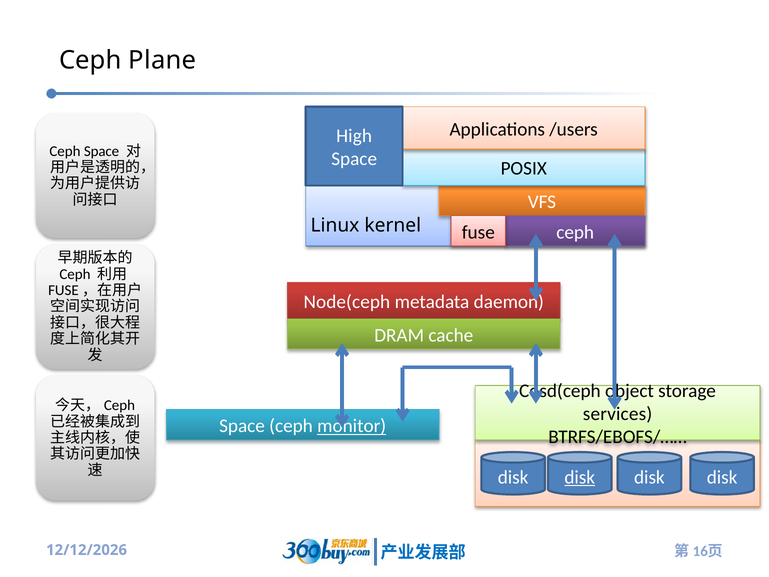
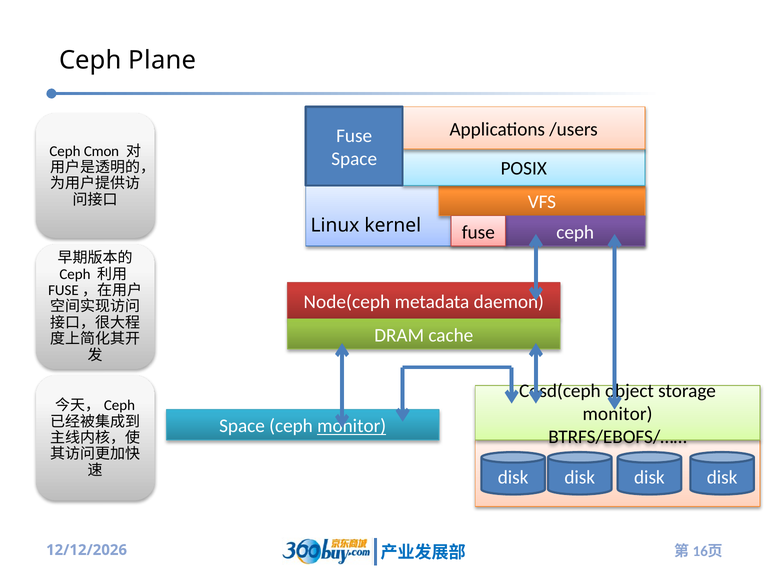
High at (354, 136): High -> Fuse
Ceph Space: Space -> Cmon
services at (618, 414): services -> monitor
disk at (580, 477) underline: present -> none
